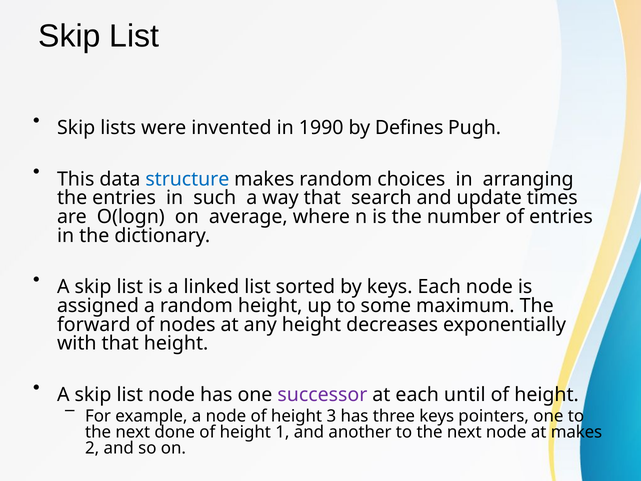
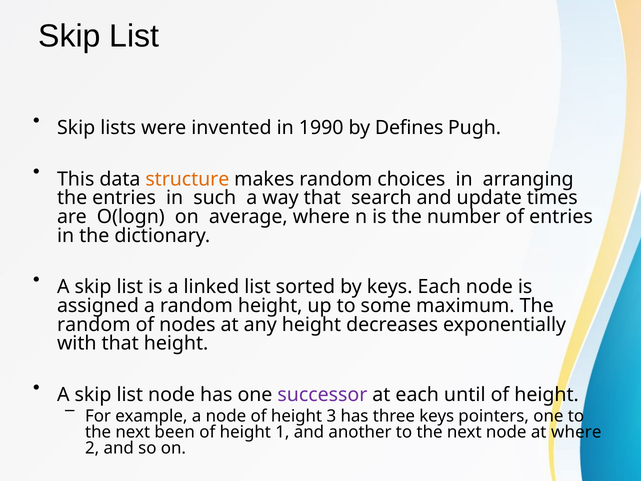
structure colour: blue -> orange
forward at (94, 324): forward -> random
done: done -> been
at makes: makes -> where
